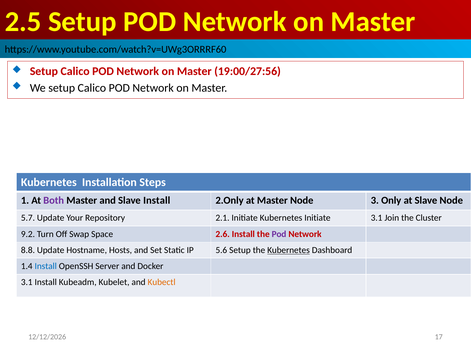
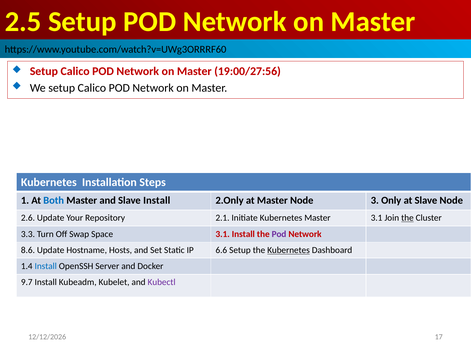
Both colour: purple -> blue
5.7: 5.7 -> 2.6
Kubernetes Initiate: Initiate -> Master
the at (407, 218) underline: none -> present
9.2: 9.2 -> 3.3
Space 2.6: 2.6 -> 3.1
8.8: 8.8 -> 8.6
5.6: 5.6 -> 6.6
3.1 at (27, 282): 3.1 -> 9.7
Kubectl colour: orange -> purple
